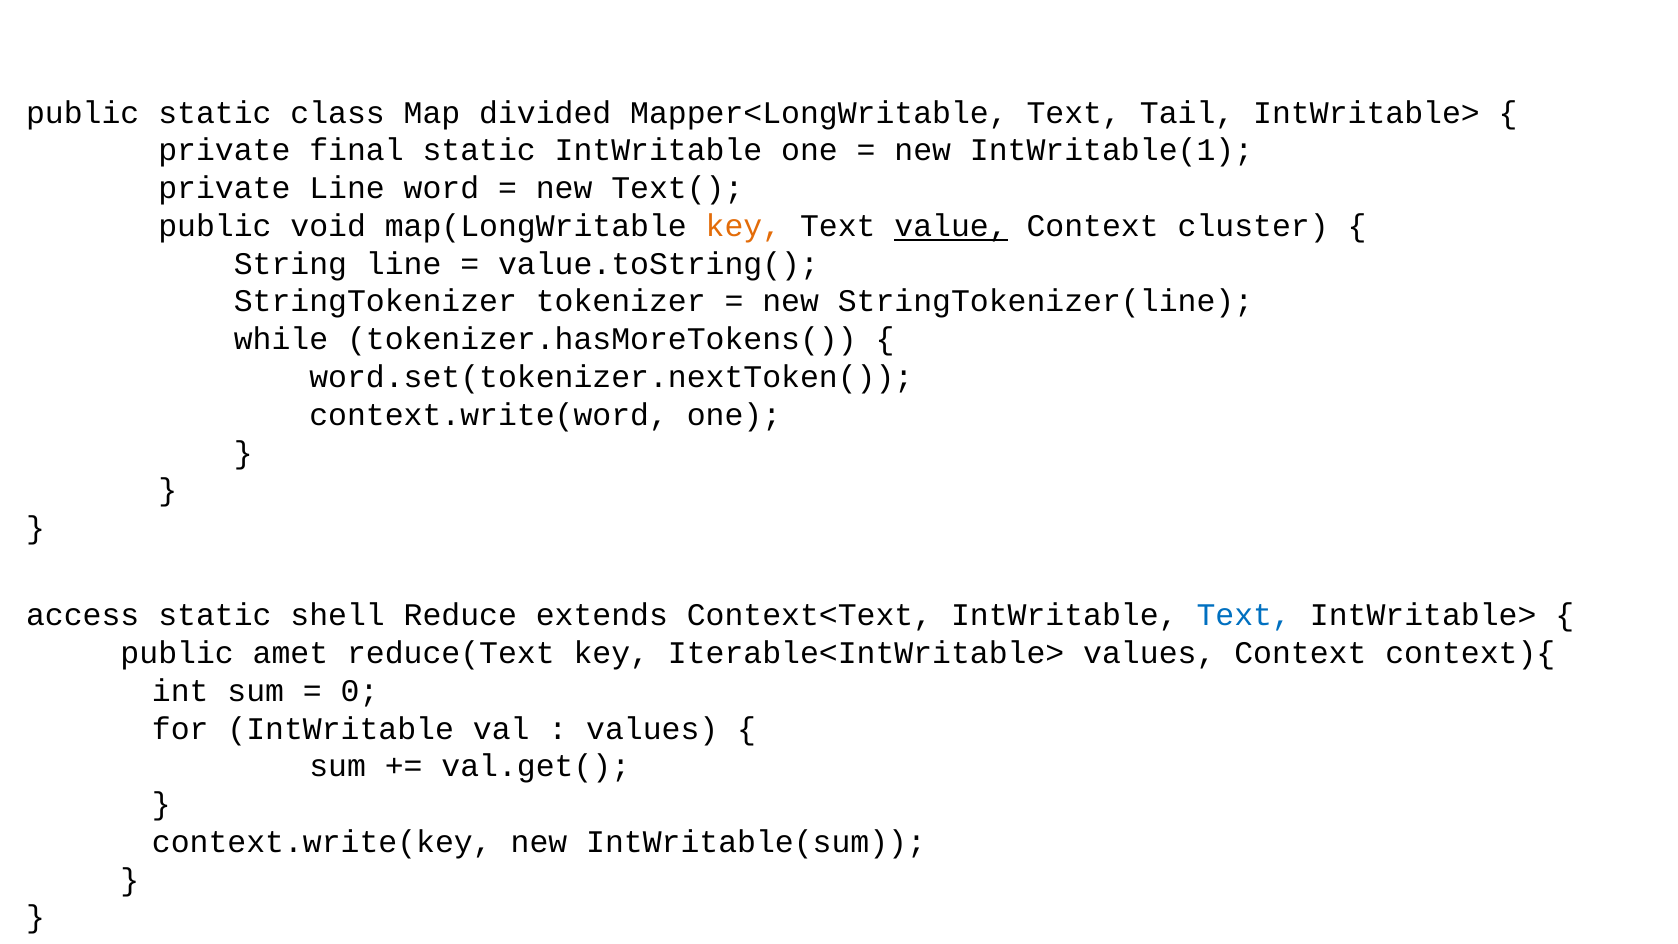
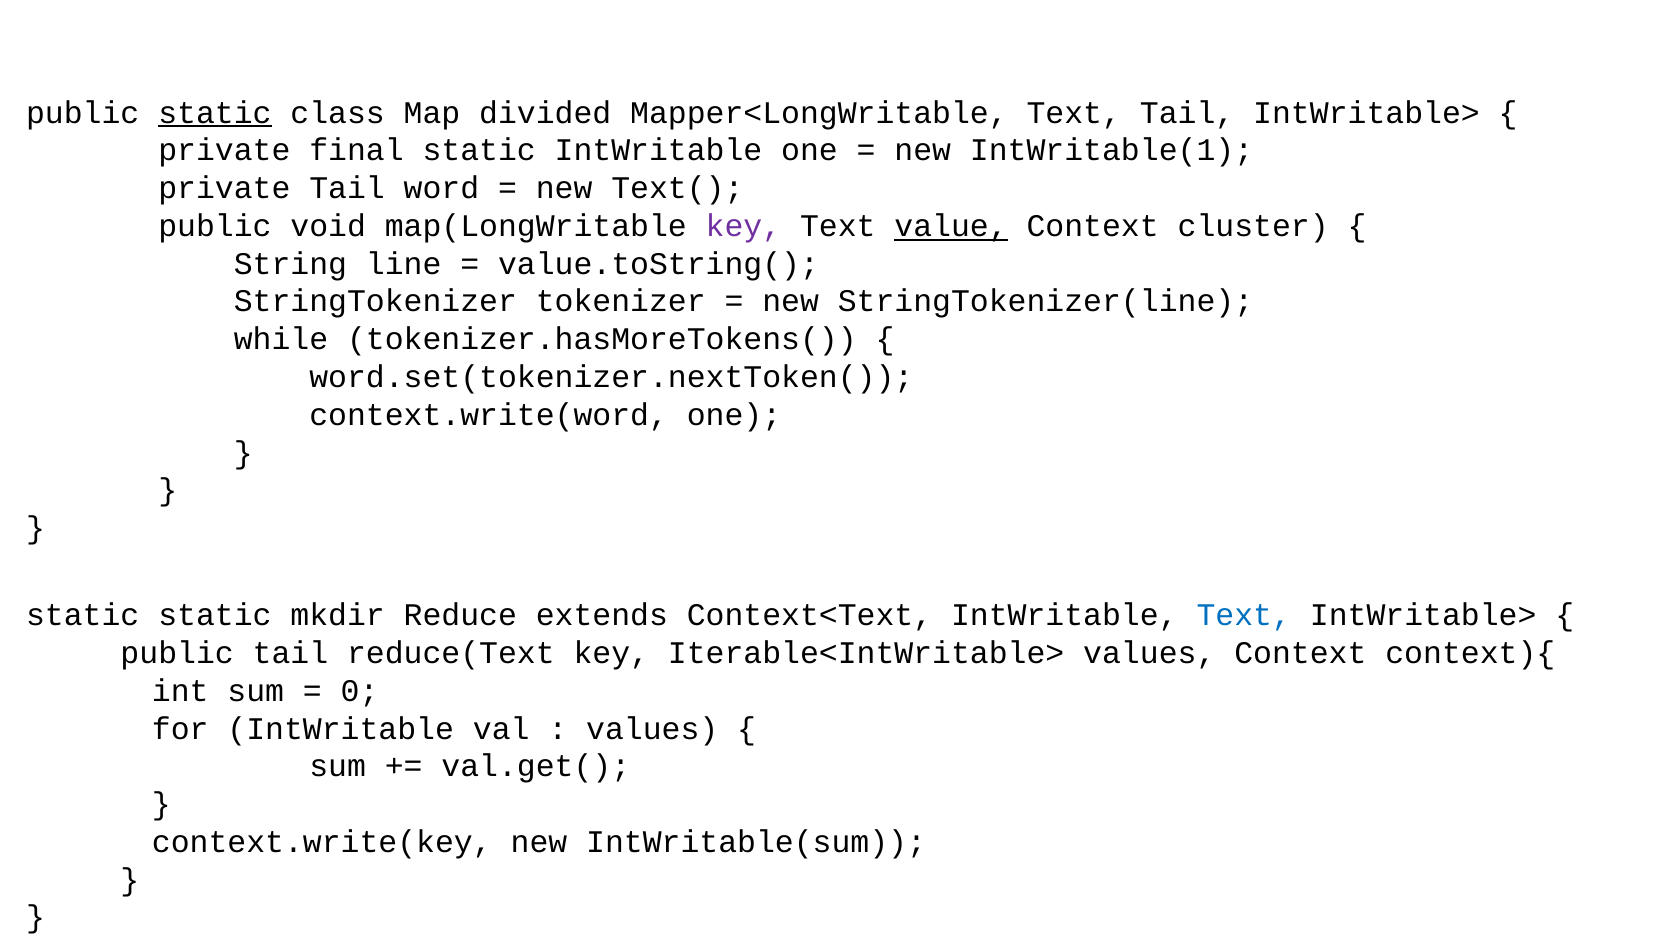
static at (215, 113) underline: none -> present
private Line: Line -> Tail
key at (743, 226) colour: orange -> purple
access at (83, 615): access -> static
shell: shell -> mkdir
public amet: amet -> tail
